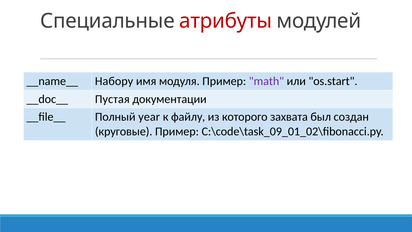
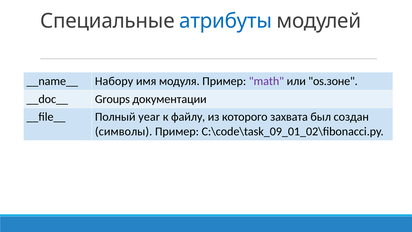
атрибуты colour: red -> blue
os.start: os.start -> os.зоне
Пустая: Пустая -> Groups
круговые: круговые -> символы
